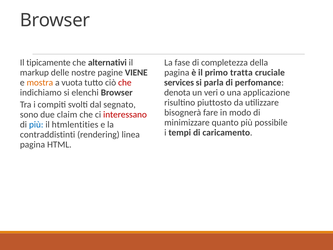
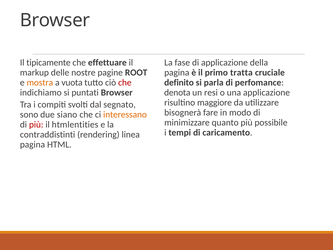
alternativi: alternativi -> effettuare
di completezza: completezza -> applicazione
VIENE: VIENE -> ROOT
services: services -> definito
elenchi: elenchi -> puntati
veri: veri -> resi
piuttosto: piuttosto -> maggiore
claim: claim -> siano
interessano colour: red -> orange
più at (36, 124) colour: blue -> red
